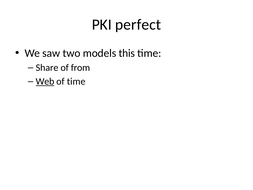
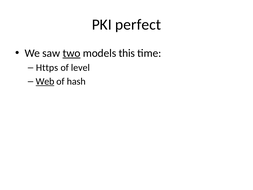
two underline: none -> present
Share: Share -> Https
from: from -> level
of time: time -> hash
